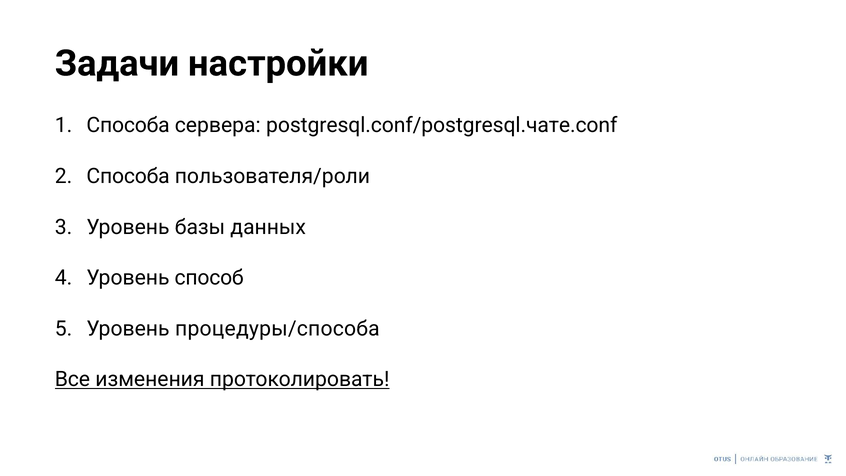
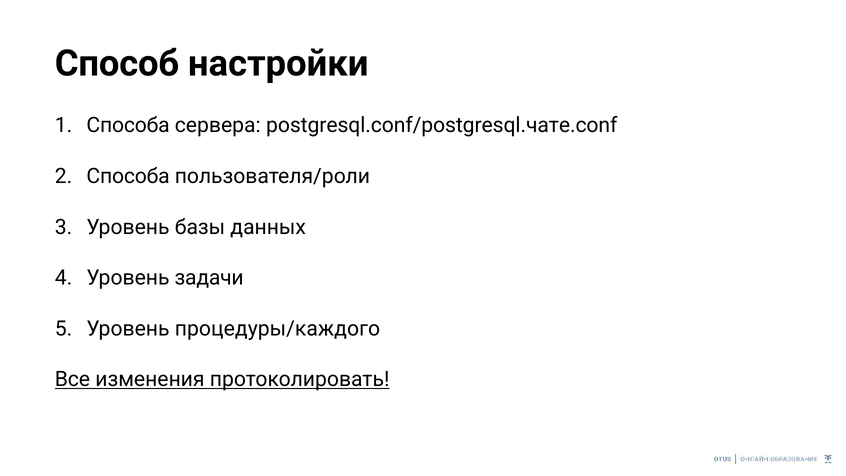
Задачи: Задачи -> Способ
способ: способ -> задачи
процедуры/способа: процедуры/способа -> процедуры/каждого
